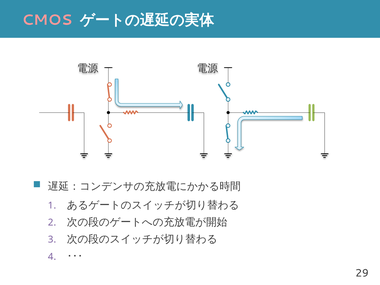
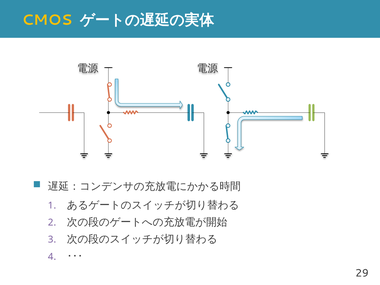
CMOS colour: pink -> yellow
